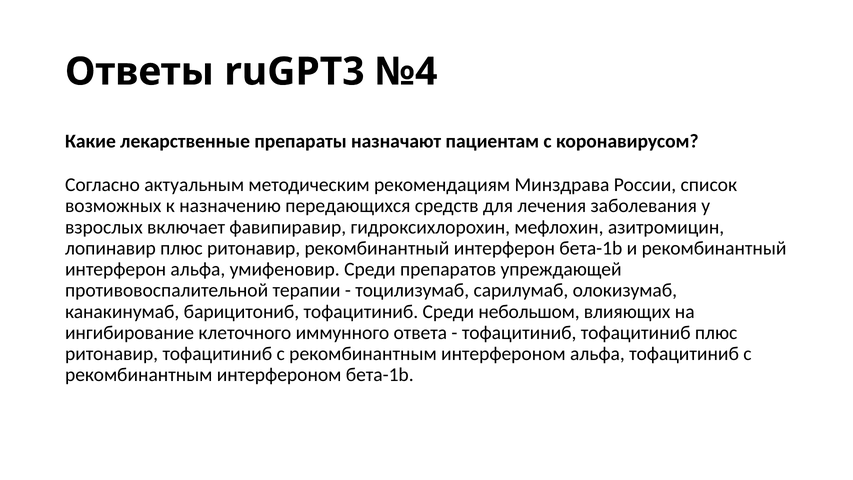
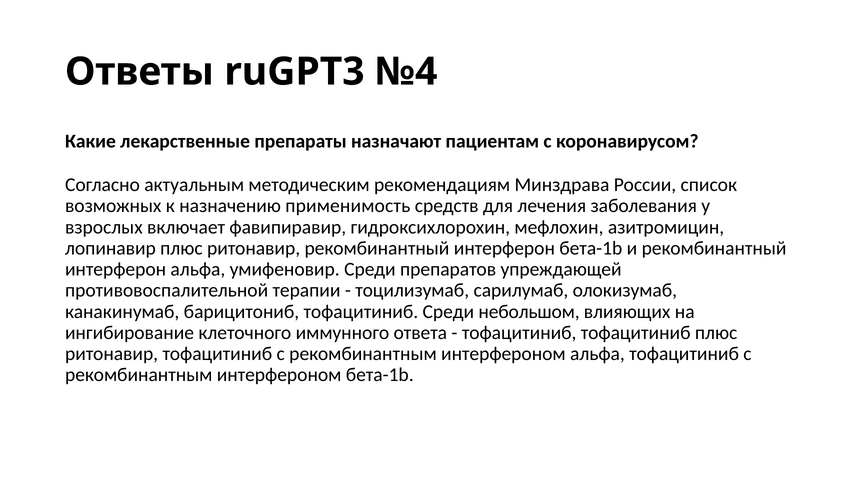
передающихся: передающихся -> применимость
